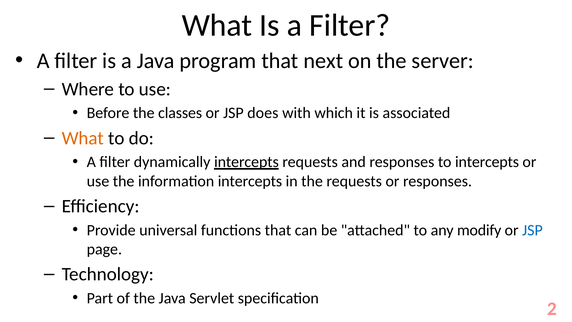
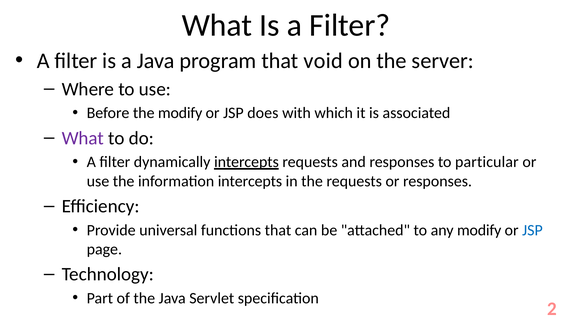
next: next -> void
the classes: classes -> modify
What at (83, 138) colour: orange -> purple
to intercepts: intercepts -> particular
